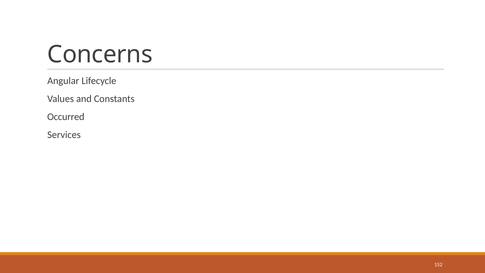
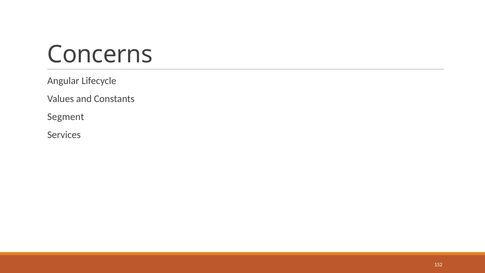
Occurred: Occurred -> Segment
